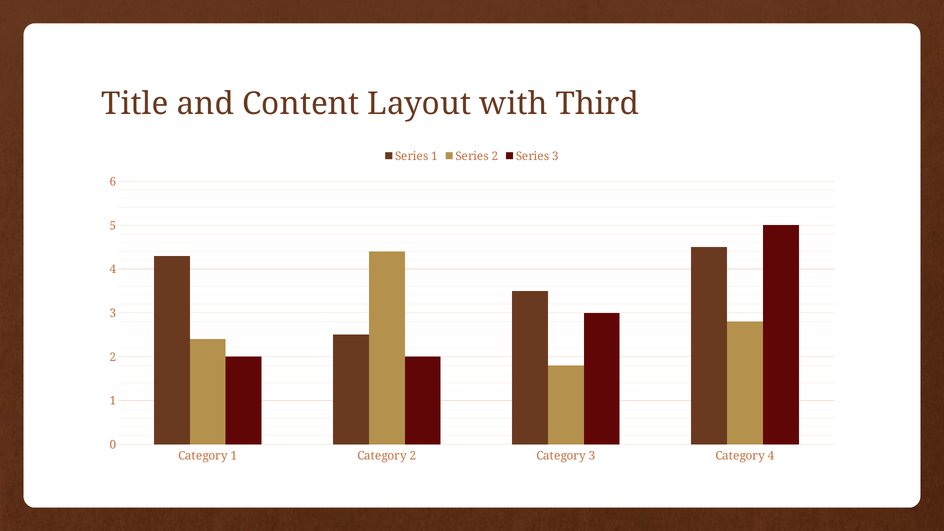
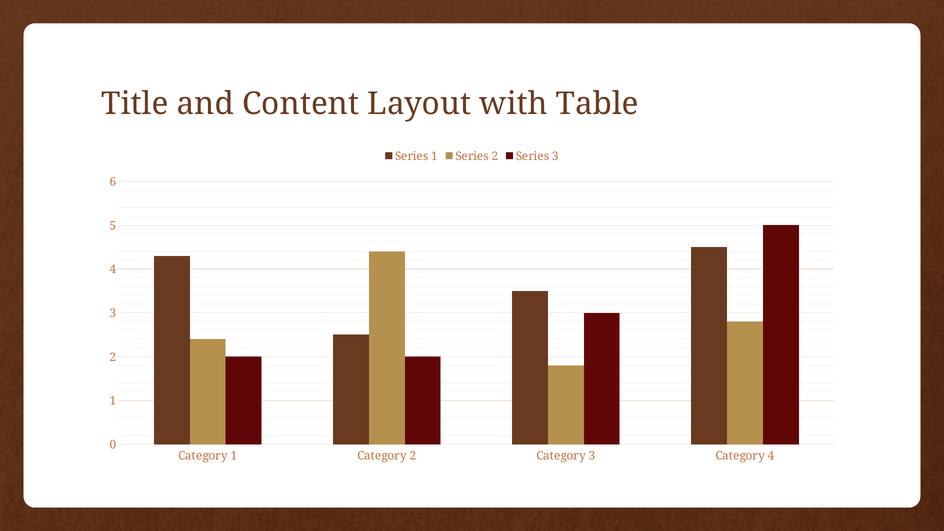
Third: Third -> Table
